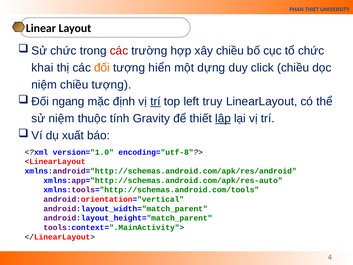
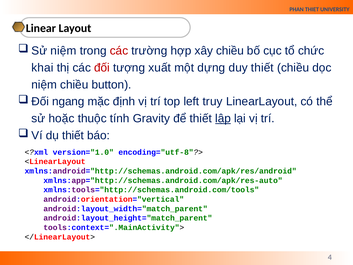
chức at (63, 51): chức -> niệm
đối colour: orange -> red
hiển: hiển -> xuất
duy click: click -> thiết
chiều tượng: tượng -> button
trí at (155, 102) underline: present -> none
sử niệm: niệm -> hoặc
dụ xuất: xuất -> thiết
